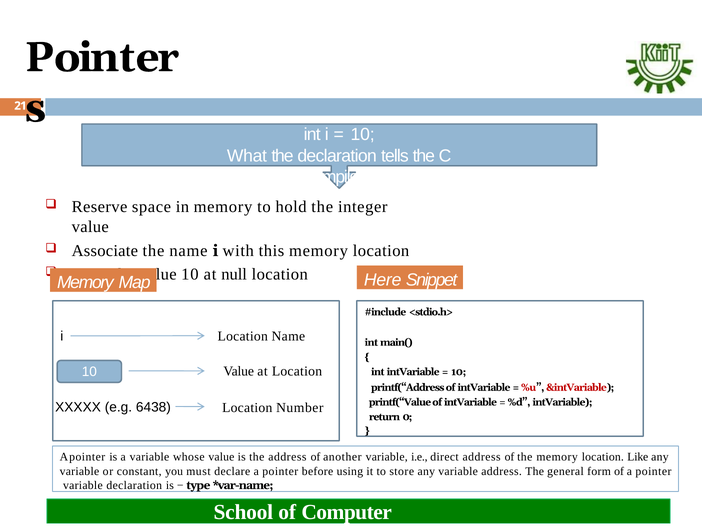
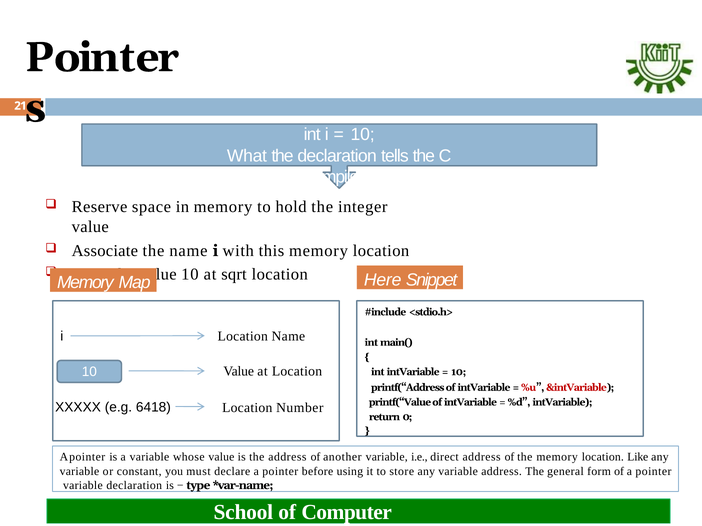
null: null -> sqrt
6438: 6438 -> 6418
